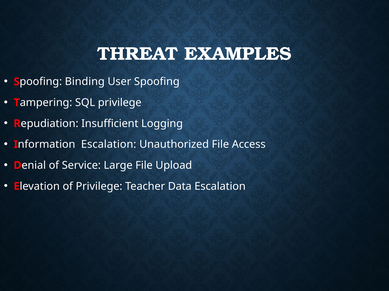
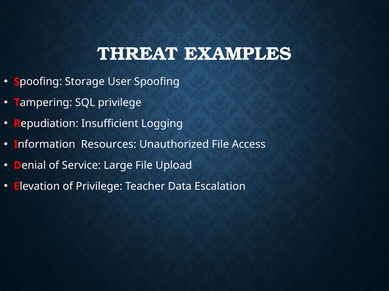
Binding: Binding -> Storage
Escalation at (109, 145): Escalation -> Resources
